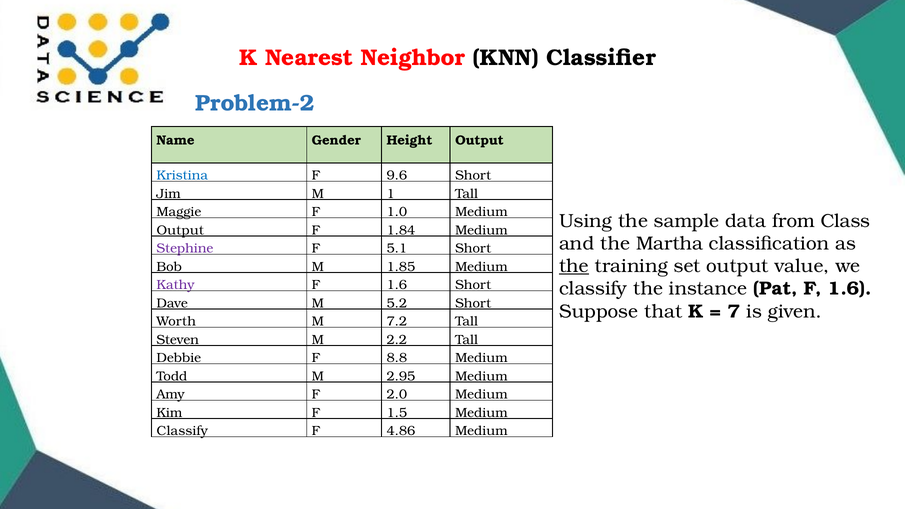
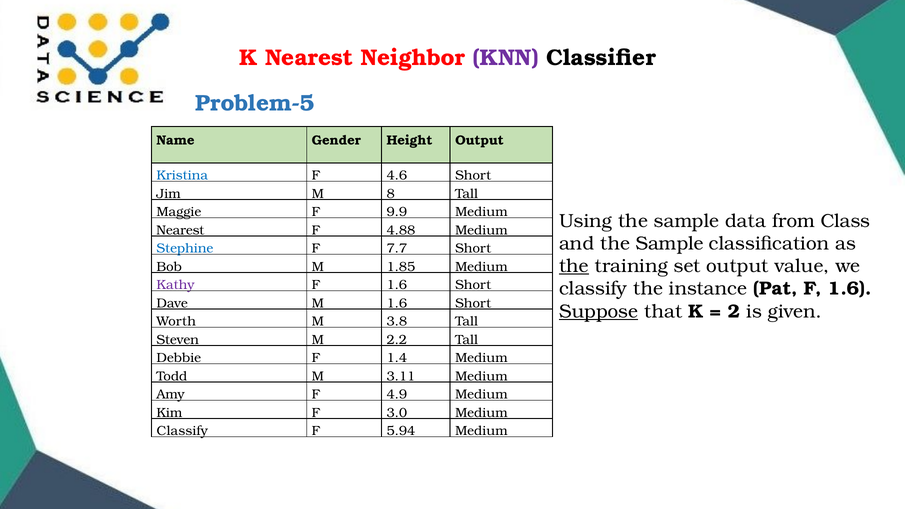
KNN colour: black -> purple
Problem-2: Problem-2 -> Problem-5
9.6: 9.6 -> 4.6
1: 1 -> 8
1.0: 1.0 -> 9.9
Output at (180, 230): Output -> Nearest
1.84: 1.84 -> 4.88
and the Martha: Martha -> Sample
Stephine colour: purple -> blue
5.1: 5.1 -> 7.7
M 5.2: 5.2 -> 1.6
Suppose underline: none -> present
7: 7 -> 2
7.2: 7.2 -> 3.8
8.8: 8.8 -> 1.4
2.95: 2.95 -> 3.11
2.0: 2.0 -> 4.9
1.5: 1.5 -> 3.0
4.86: 4.86 -> 5.94
